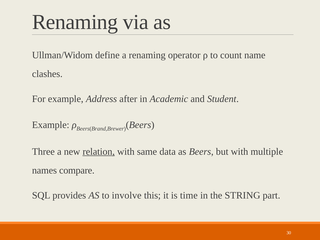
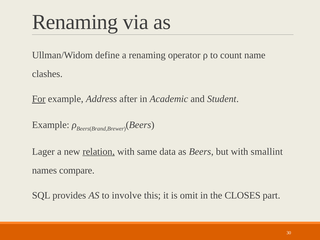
For underline: none -> present
Three: Three -> Lager
multiple: multiple -> smallint
time: time -> omit
STRING: STRING -> CLOSES
